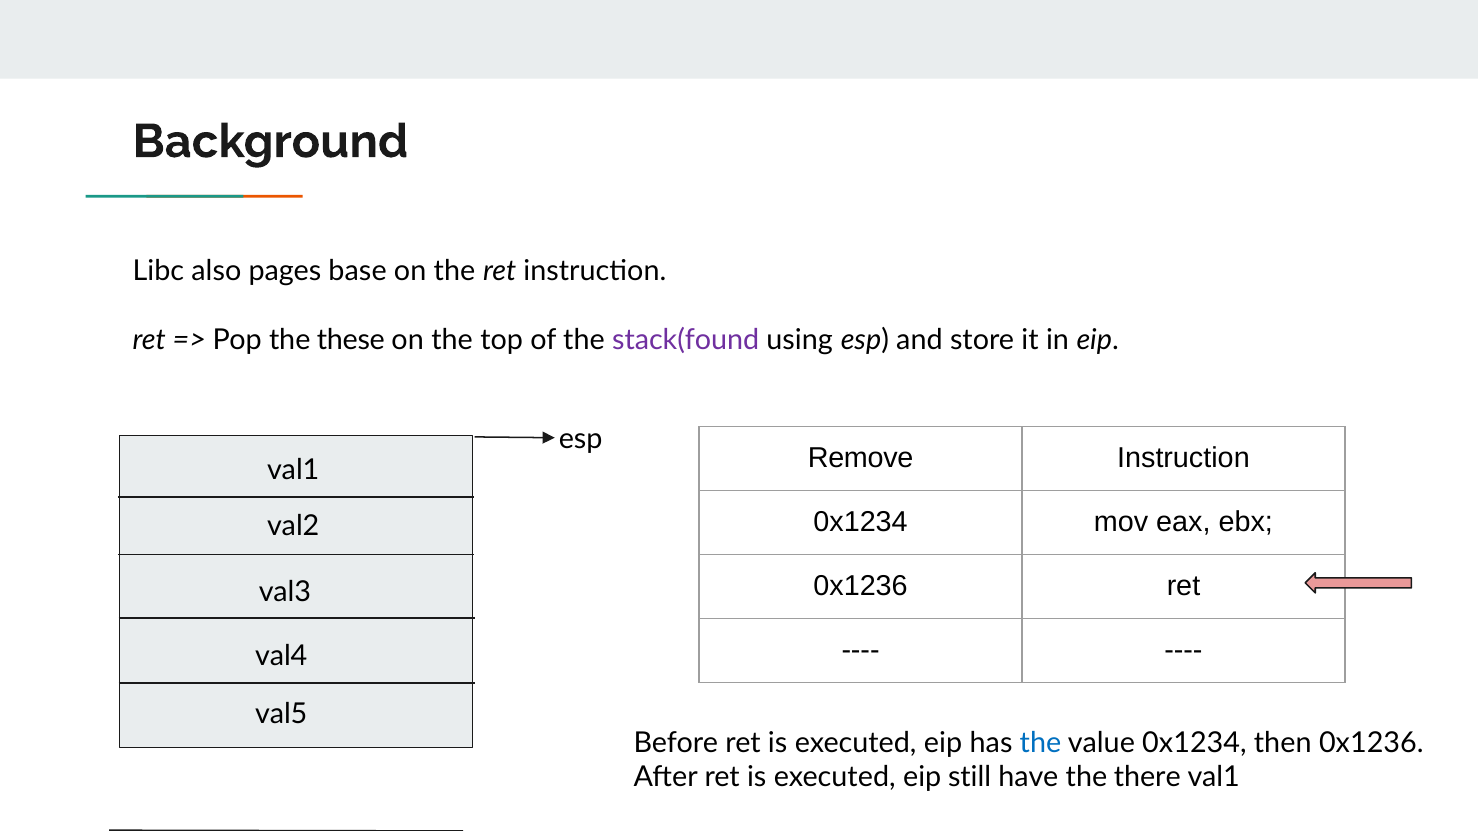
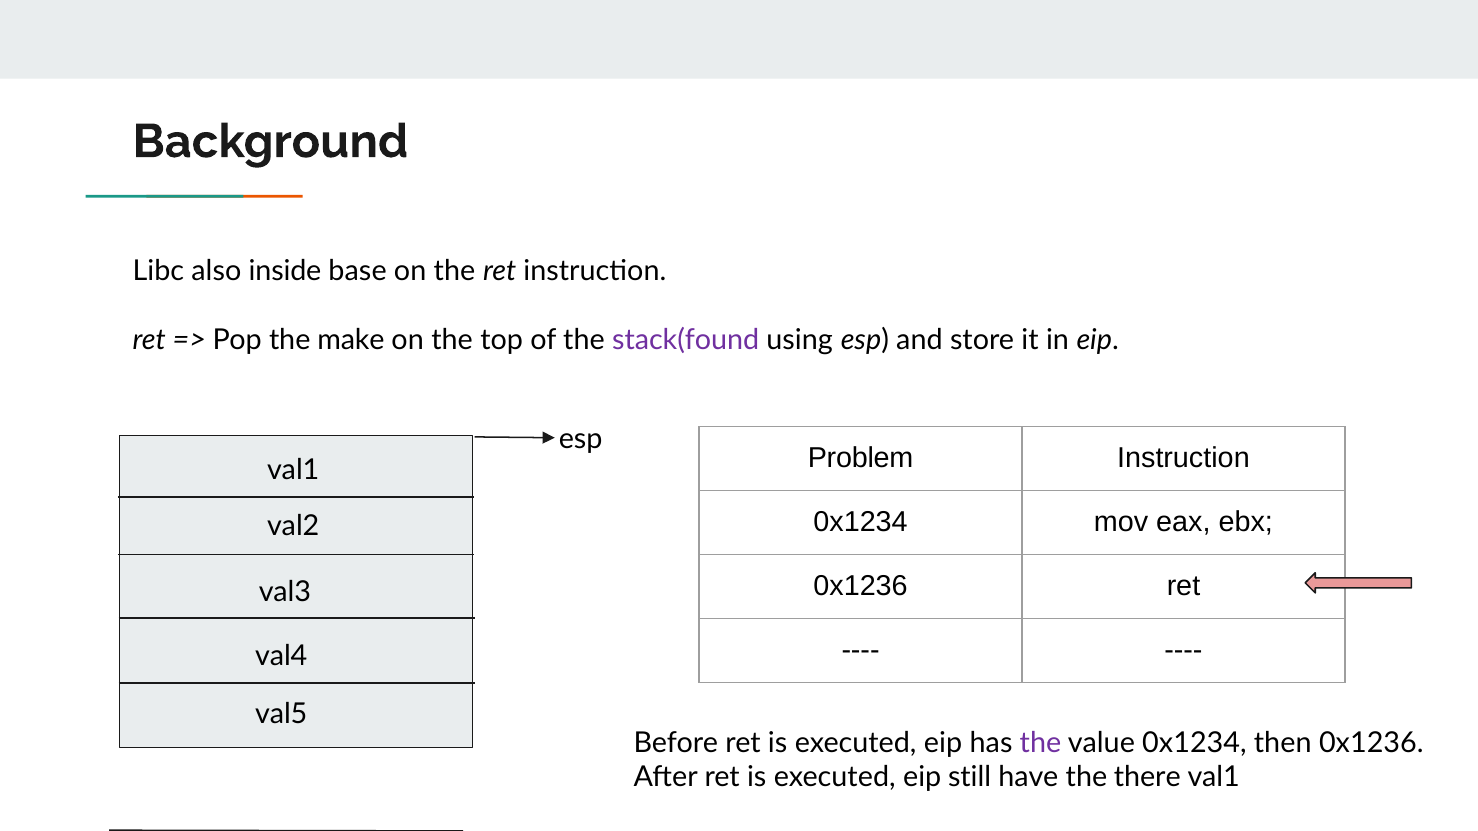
pages: pages -> inside
these: these -> make
Remove: Remove -> Problem
the at (1041, 743) colour: blue -> purple
